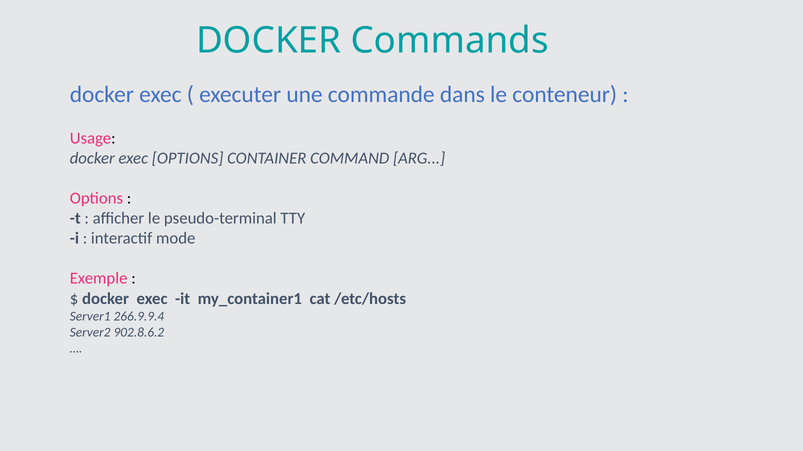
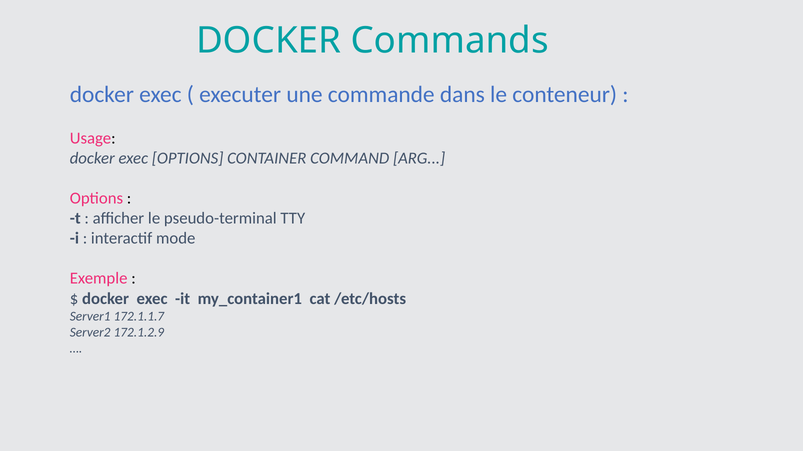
266.9.9.4: 266.9.9.4 -> 172.1.1.7
902.8.6.2: 902.8.6.2 -> 172.1.2.9
